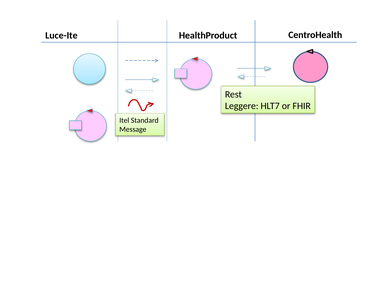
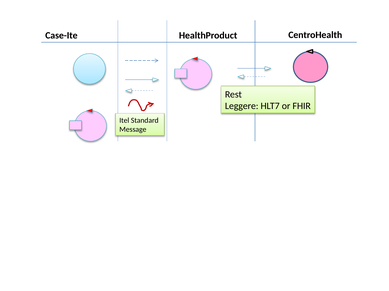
Luce-Ite: Luce-Ite -> Case-Ite
